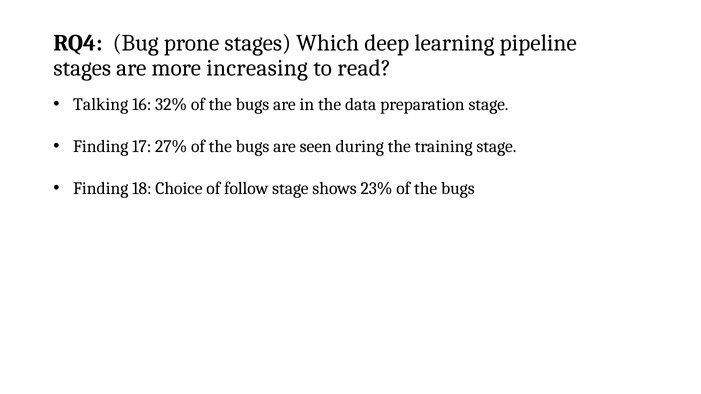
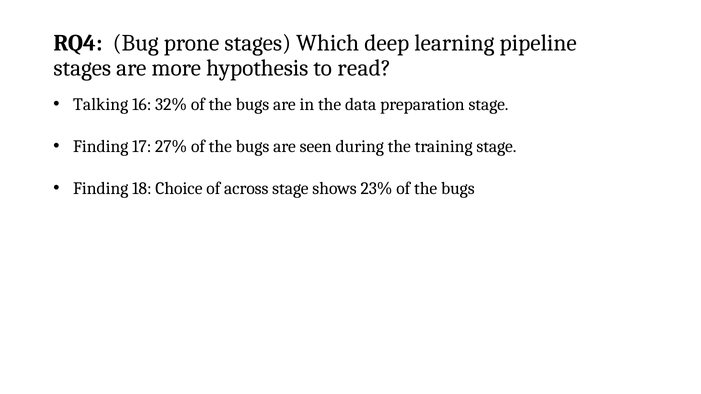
increasing: increasing -> hypothesis
follow: follow -> across
